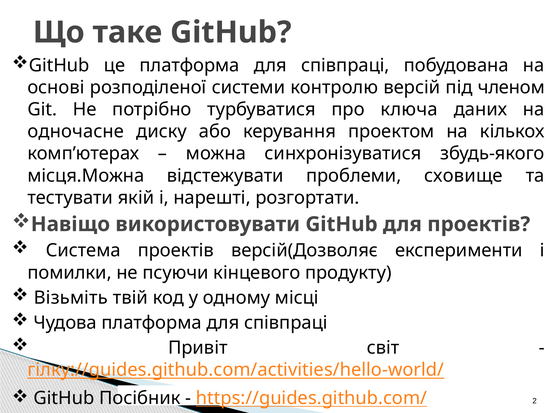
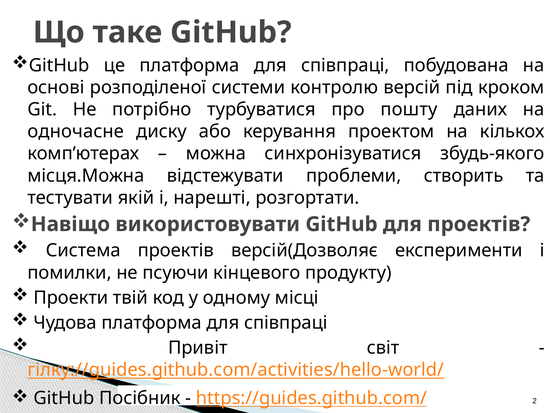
членом: членом -> кроком
ключа: ключа -> пошту
сховище: сховище -> створить
Візьміть: Візьміть -> Проекти
